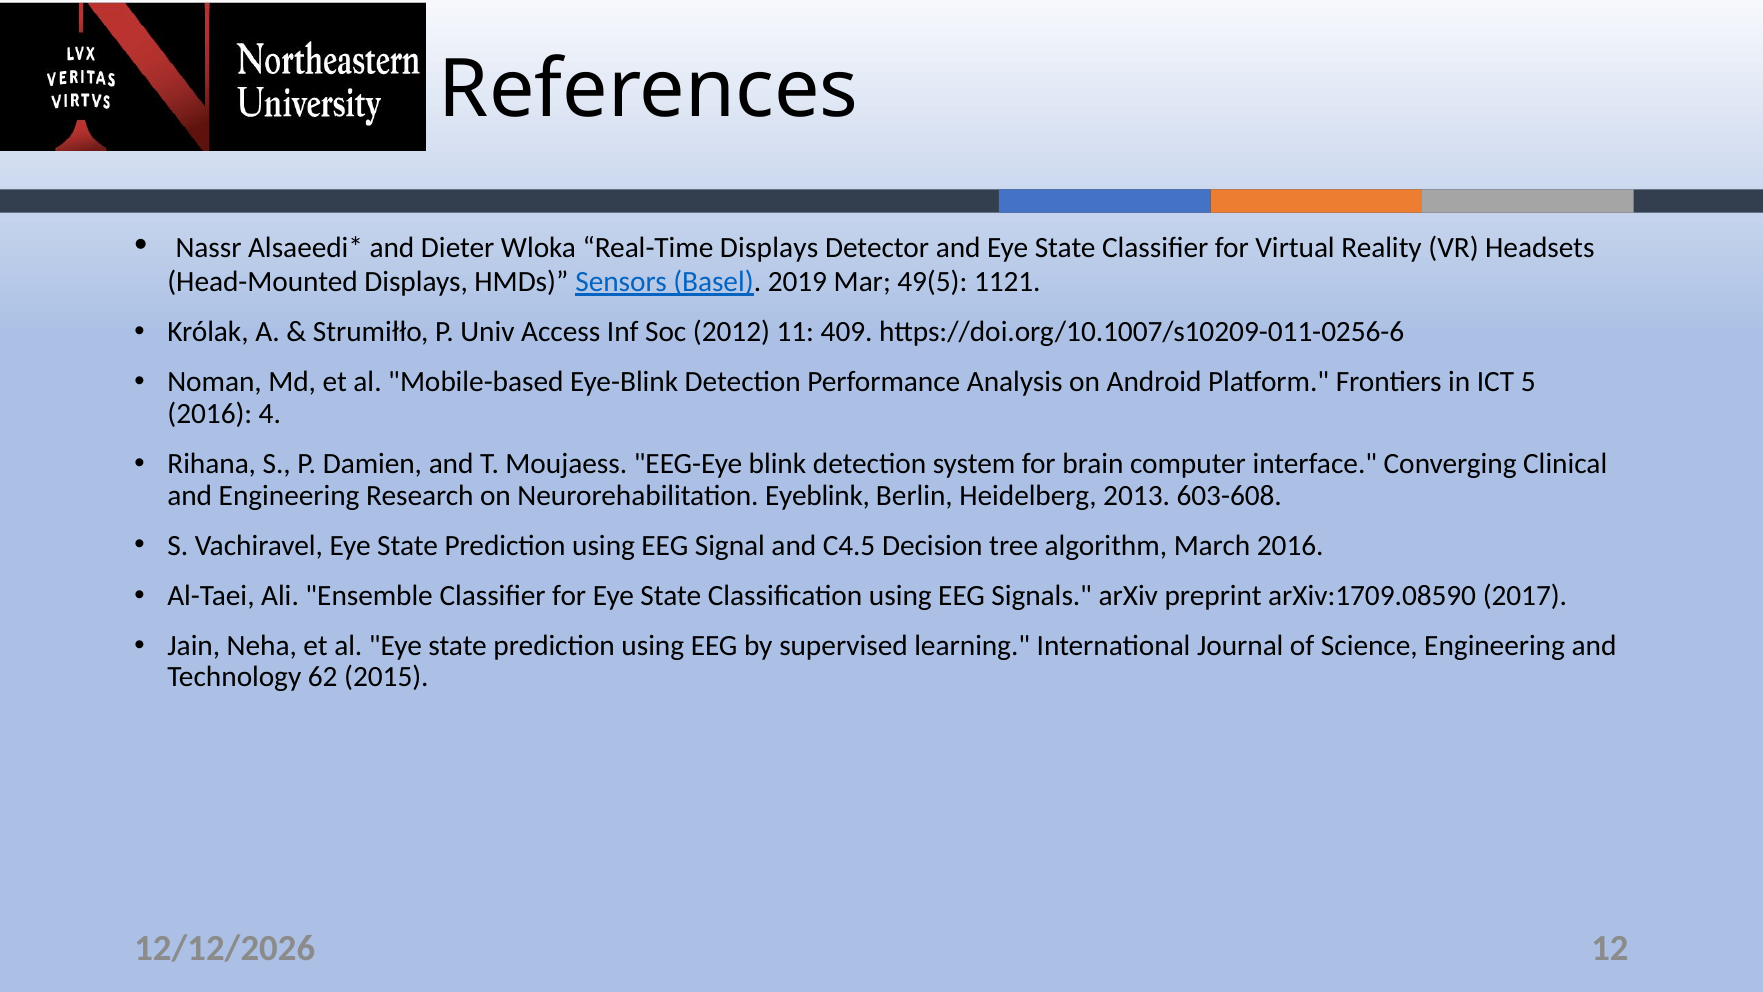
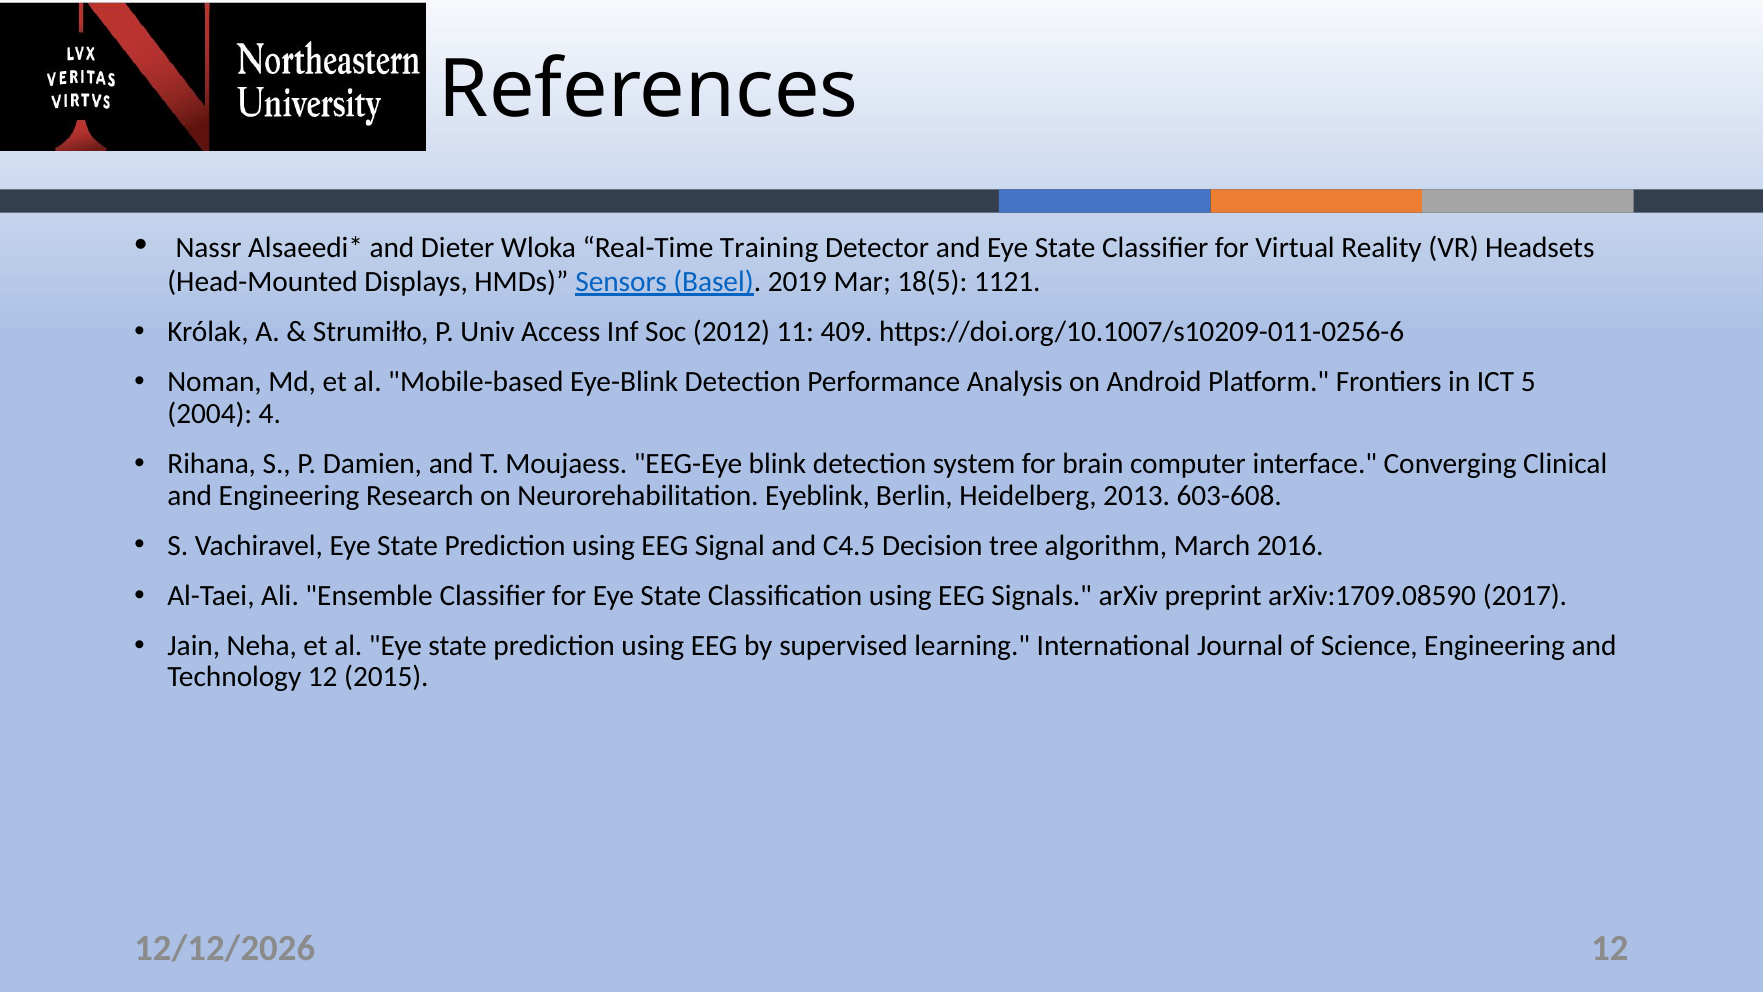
Real-Time Displays: Displays -> Training
49(5: 49(5 -> 18(5
2016 at (210, 414): 2016 -> 2004
Technology 62: 62 -> 12
